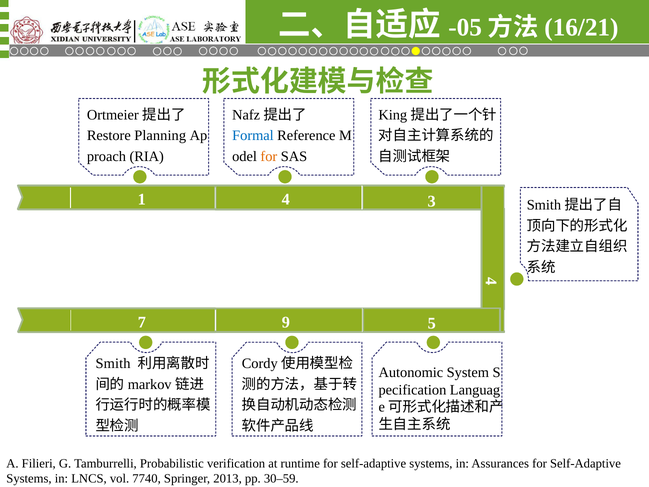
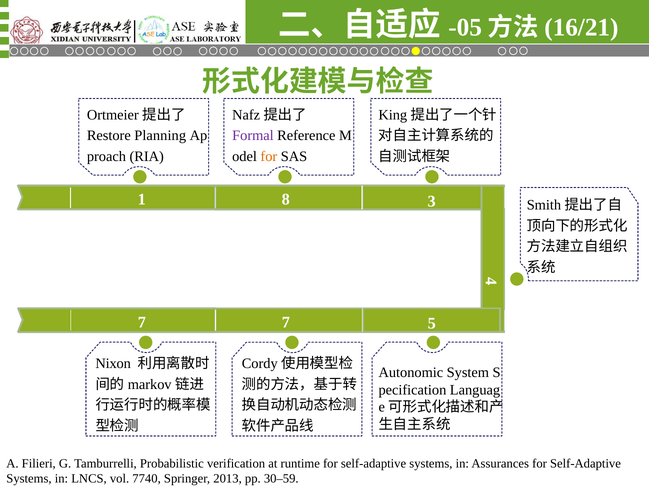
Formal at (253, 135) colour: blue -> purple
1 4: 4 -> 8
7 9: 9 -> 7
Smith at (113, 363): Smith -> Nixon
